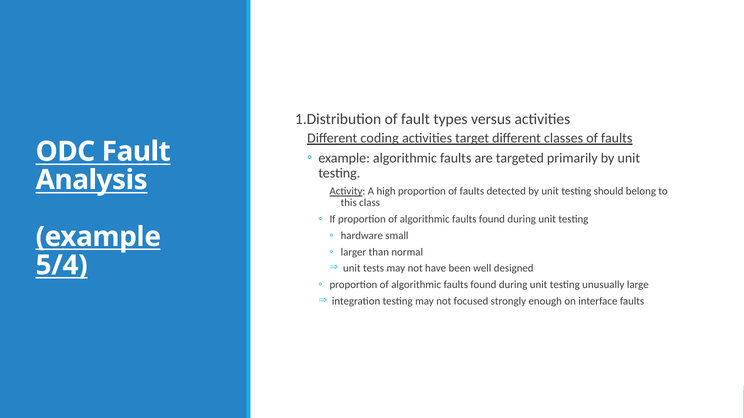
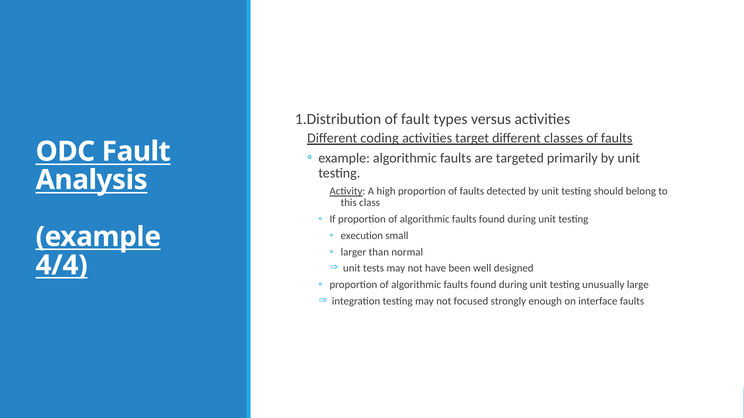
hardware: hardware -> execution
5/4: 5/4 -> 4/4
